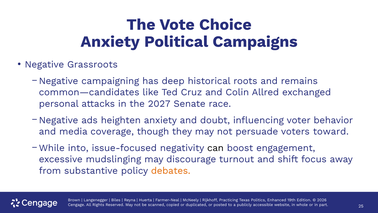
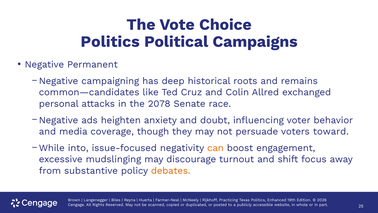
Anxiety at (110, 42): Anxiety -> Politics
Grassroots: Grassroots -> Permanent
2027: 2027 -> 2078
can colour: black -> orange
